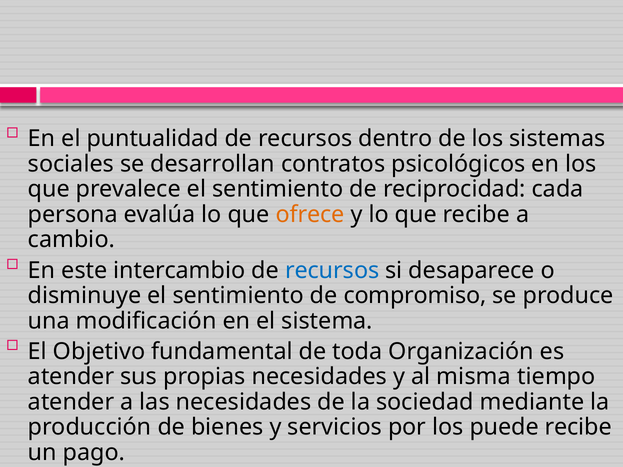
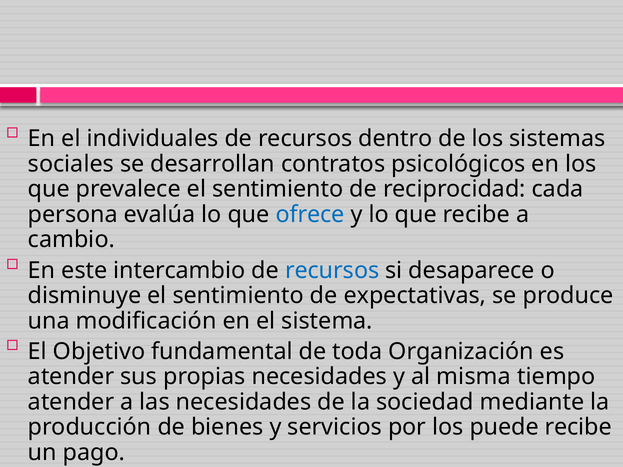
puntualidad: puntualidad -> individuales
ofrece colour: orange -> blue
compromiso: compromiso -> expectativas
